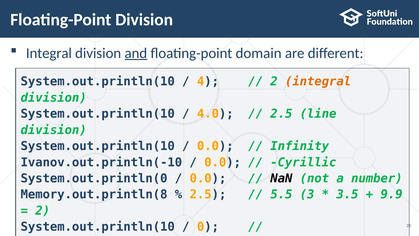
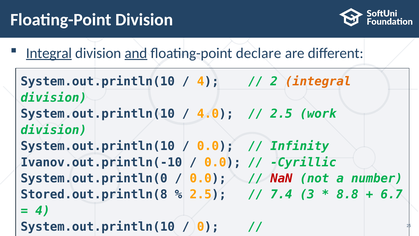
Integral at (49, 53) underline: none -> present
domain: domain -> declare
line: line -> work
NaN colour: black -> red
Memory.out.println(8: Memory.out.println(8 -> Stored.out.println(8
5.5: 5.5 -> 7.4
3.5: 3.5 -> 8.8
9.9: 9.9 -> 6.7
2 at (43, 211): 2 -> 4
